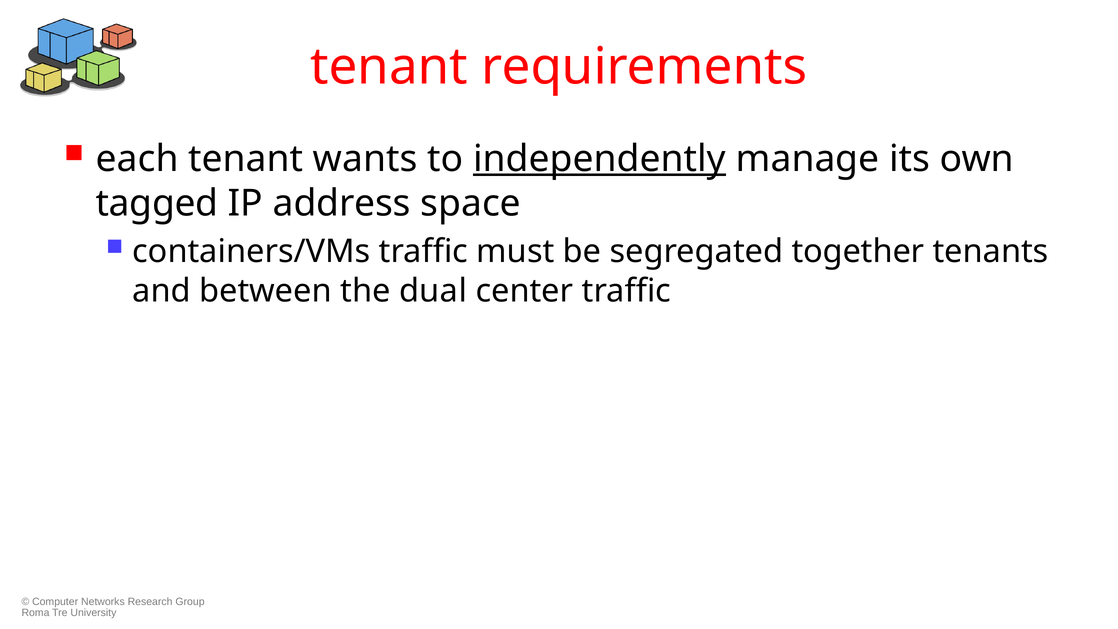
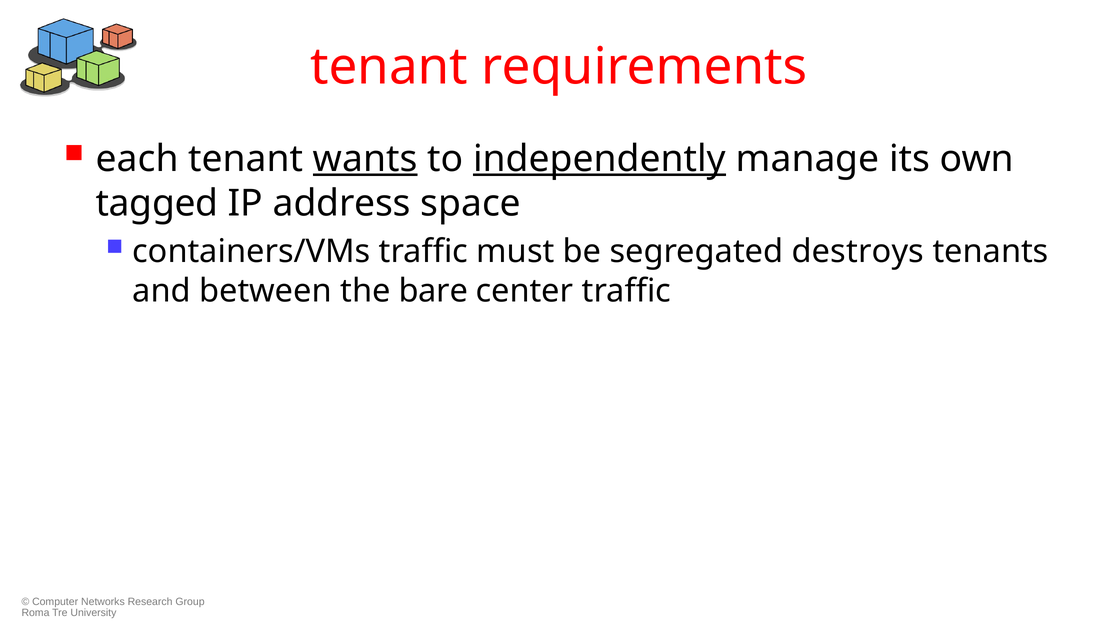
wants underline: none -> present
together: together -> destroys
dual: dual -> bare
